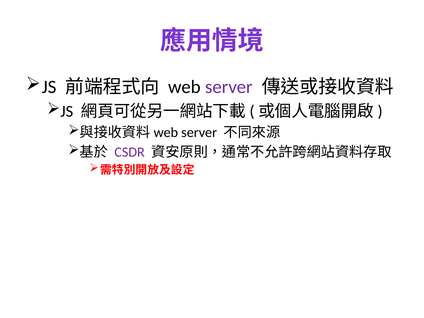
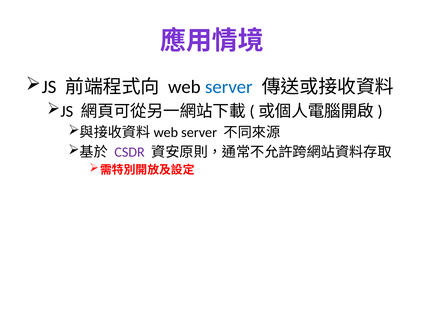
server at (229, 87) colour: purple -> blue
